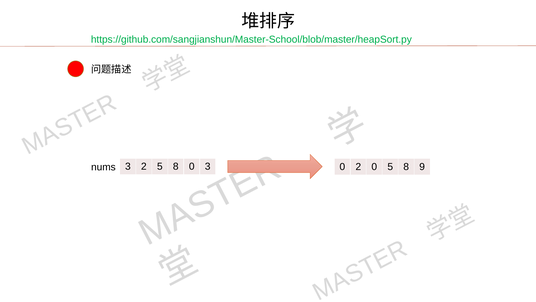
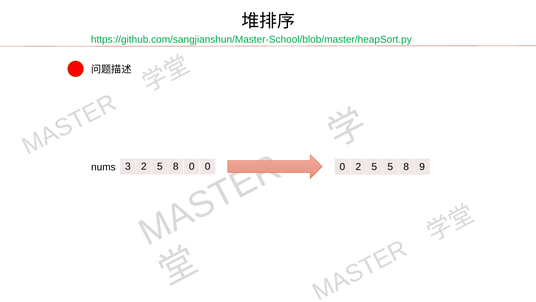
0 3: 3 -> 0
0 2 0: 0 -> 5
